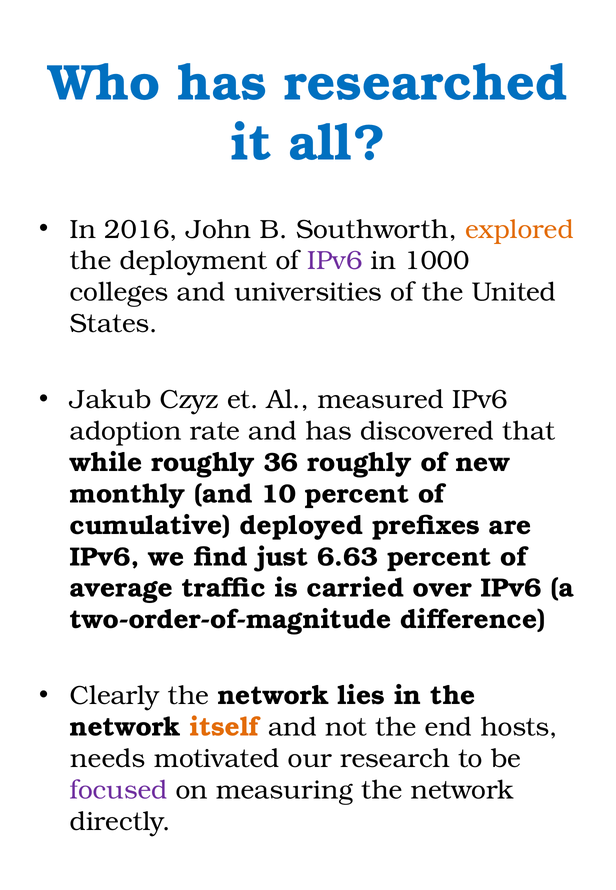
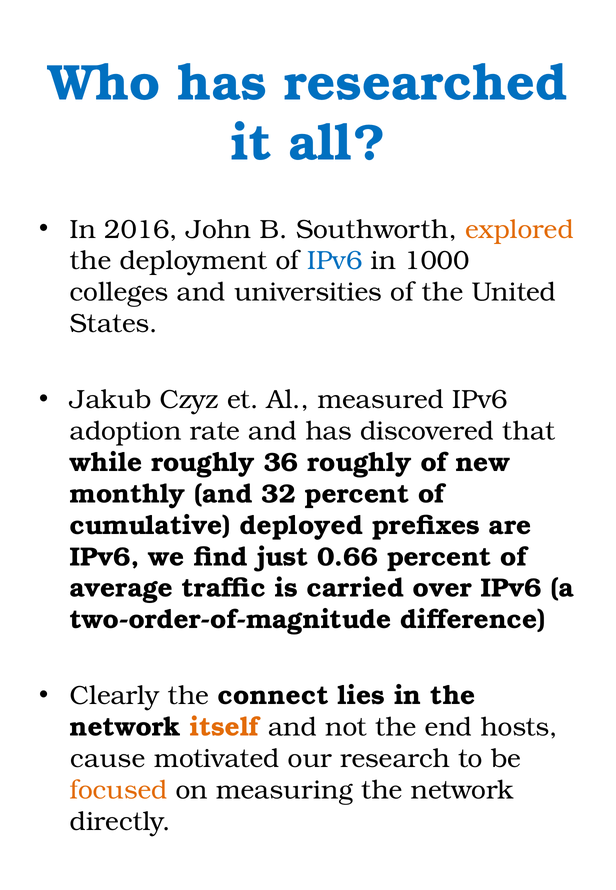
IPv6 at (335, 261) colour: purple -> blue
10: 10 -> 32
6.63: 6.63 -> 0.66
Clearly the network: network -> connect
needs: needs -> cause
focused colour: purple -> orange
